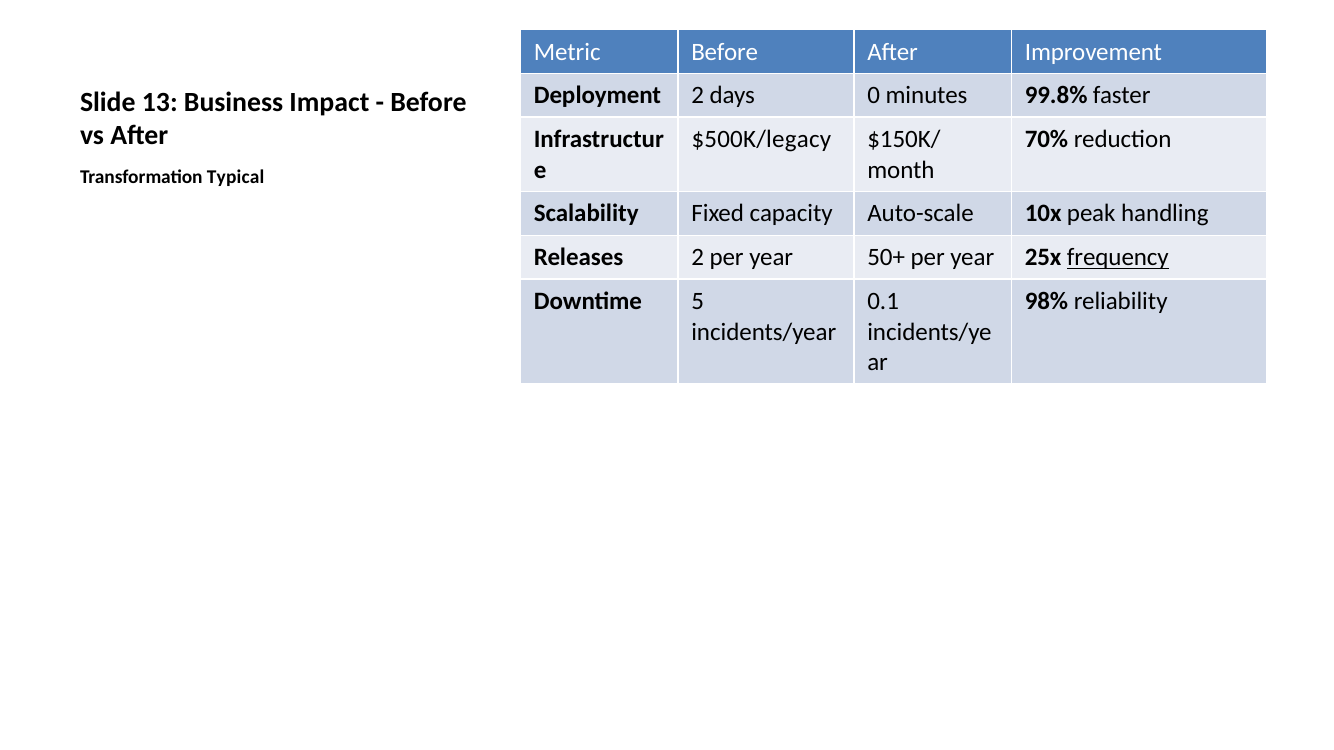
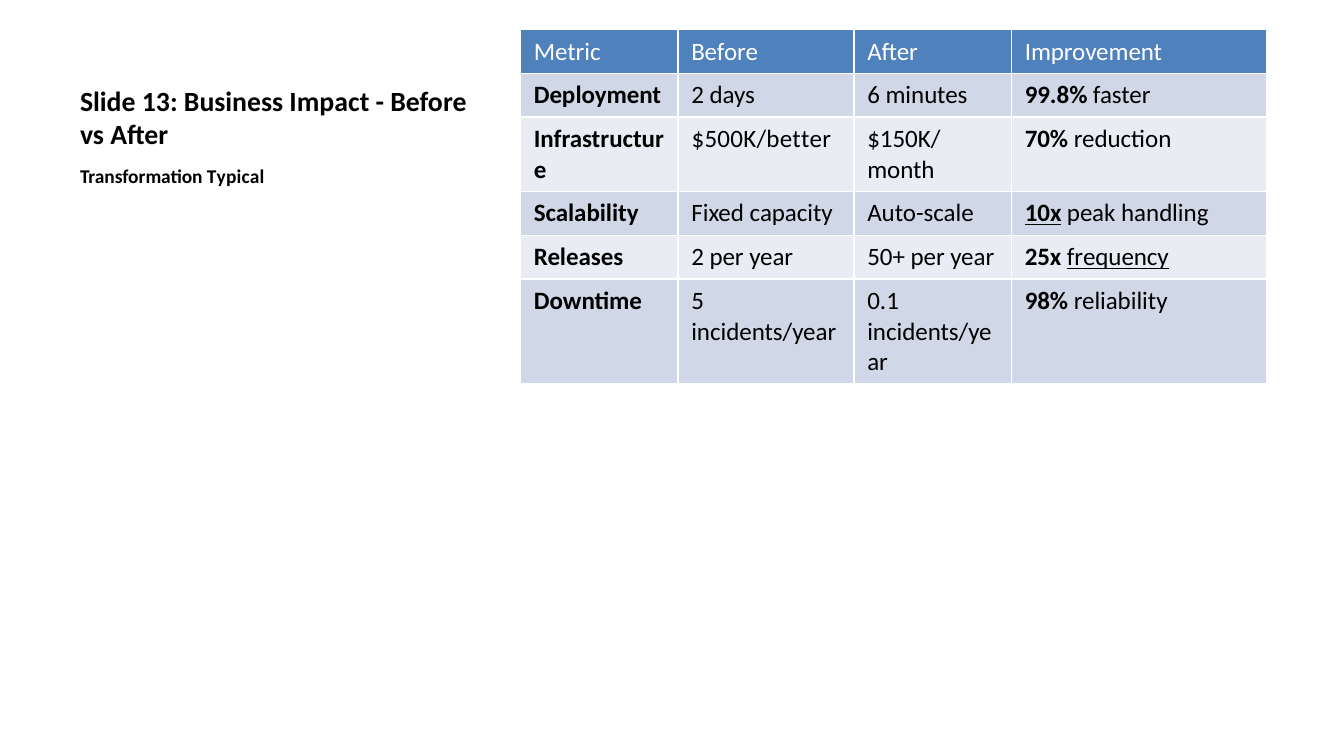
0: 0 -> 6
$500K/legacy: $500K/legacy -> $500K/better
10x underline: none -> present
